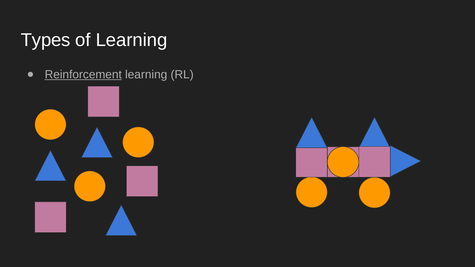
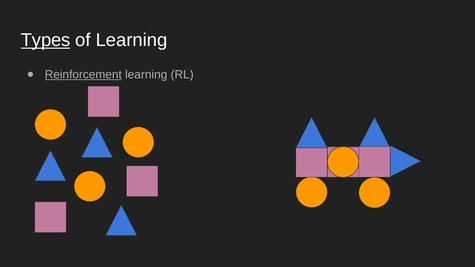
Types underline: none -> present
